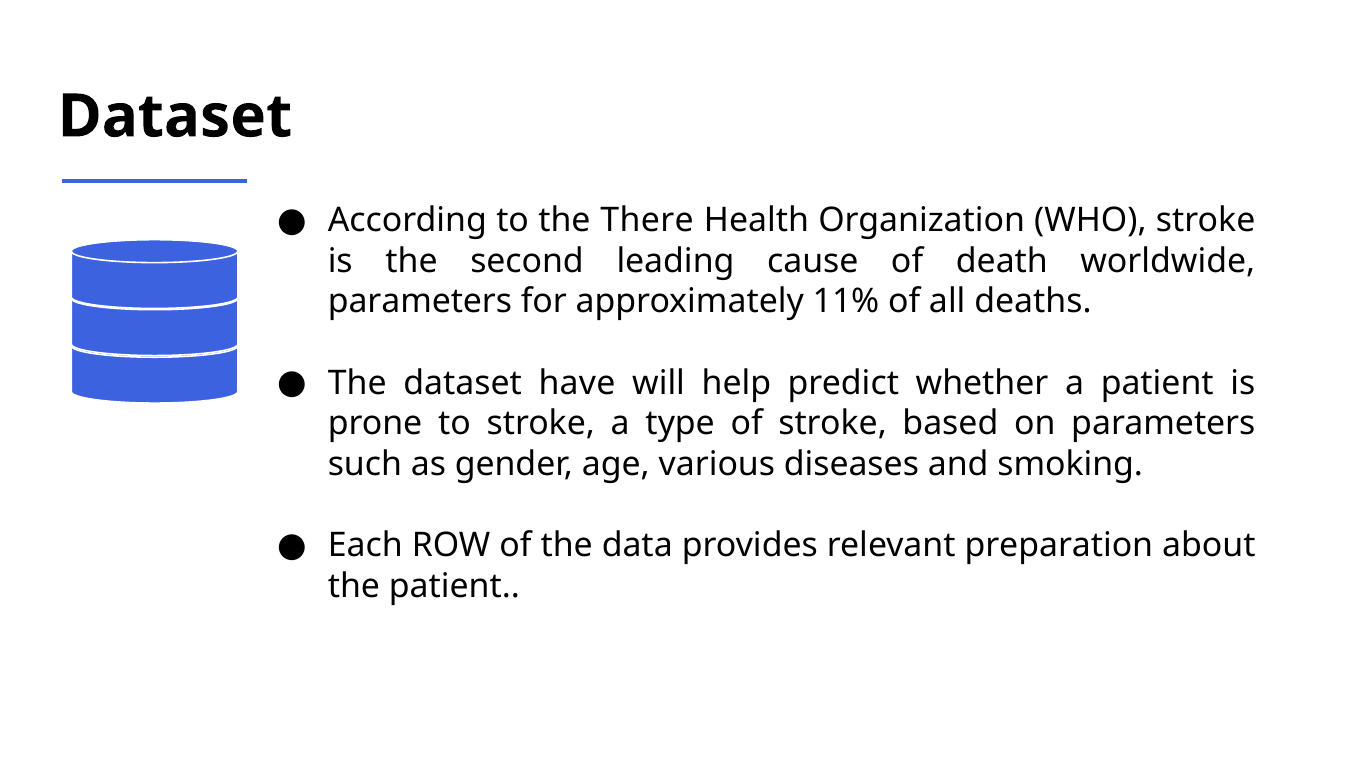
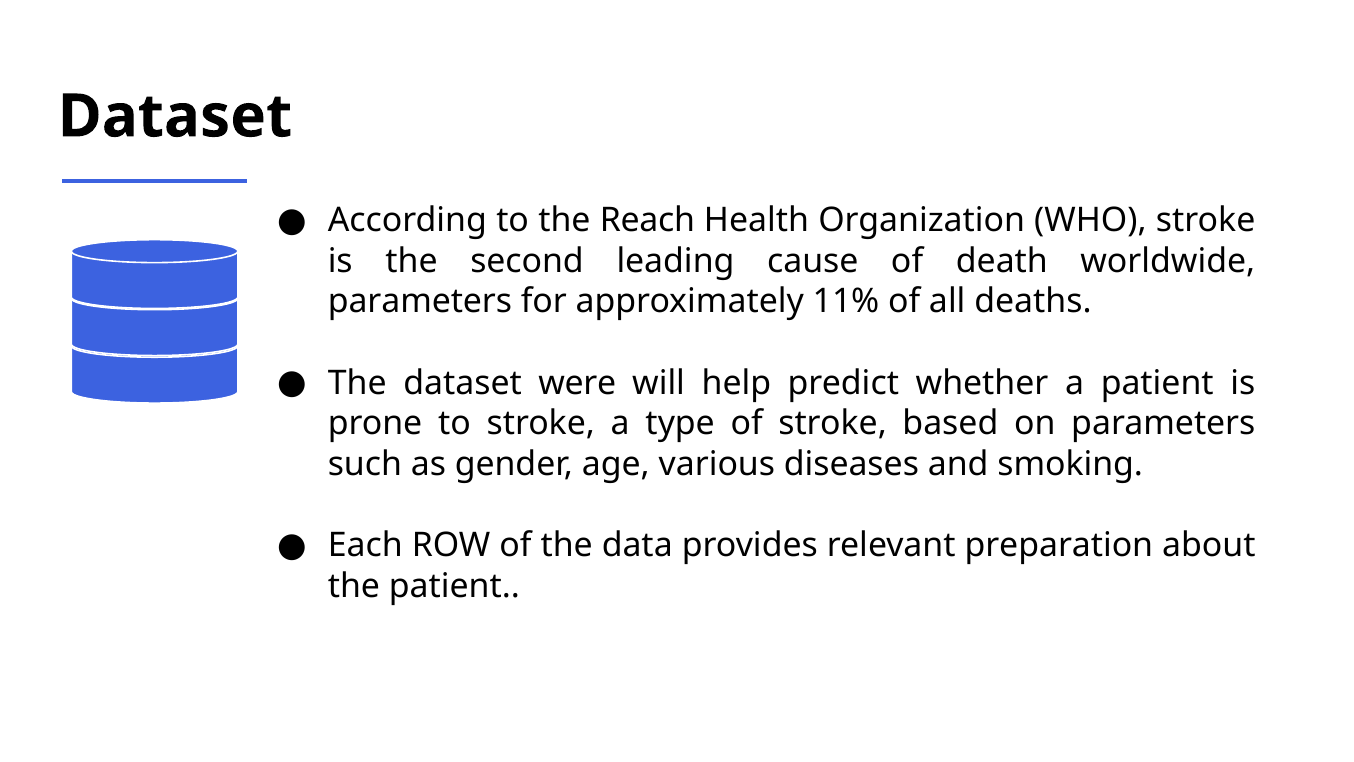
There: There -> Reach
have: have -> were
